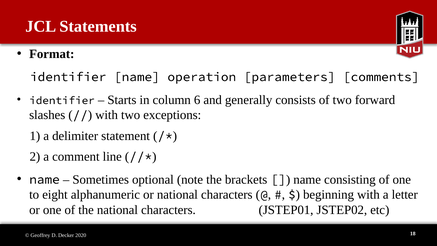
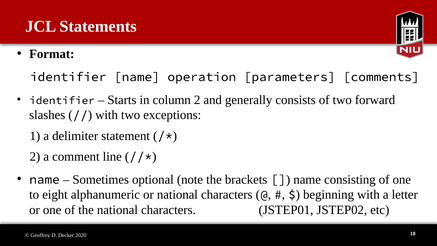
column 6: 6 -> 2
